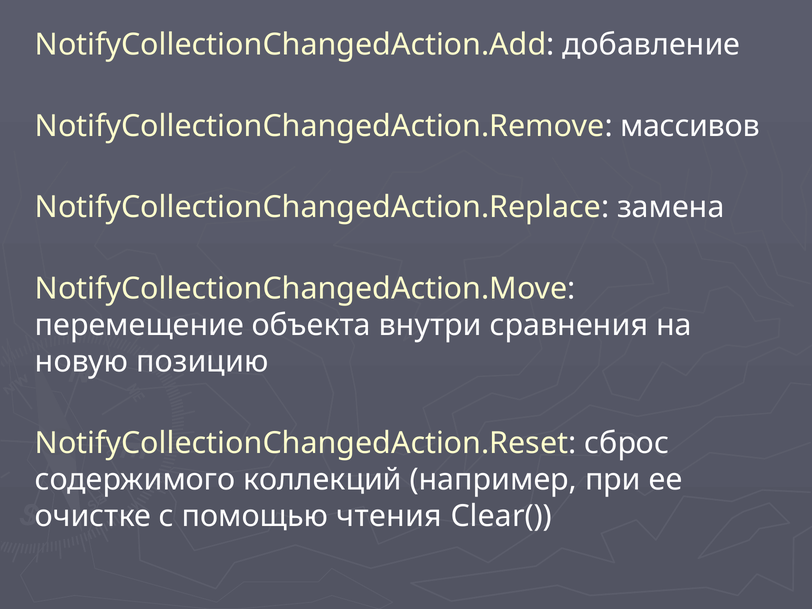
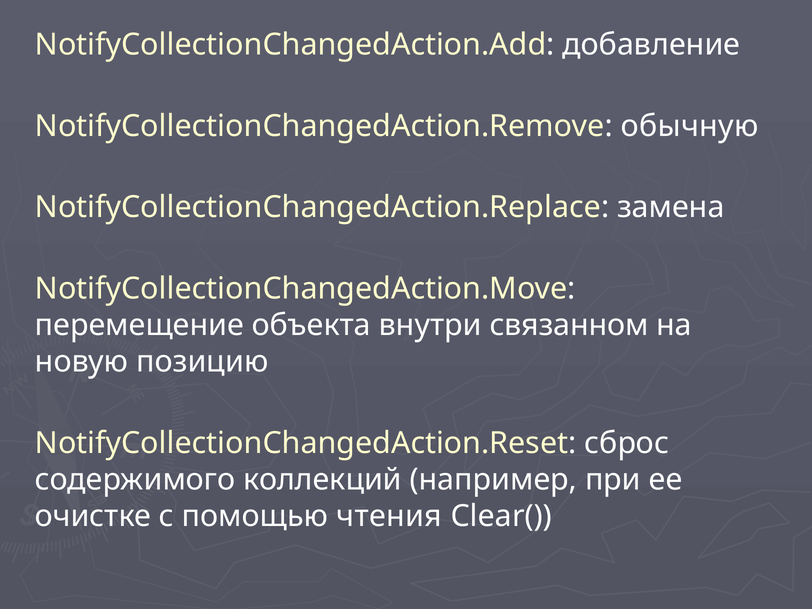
массивов: массивов -> обычную
сравнения: сравнения -> связанном
